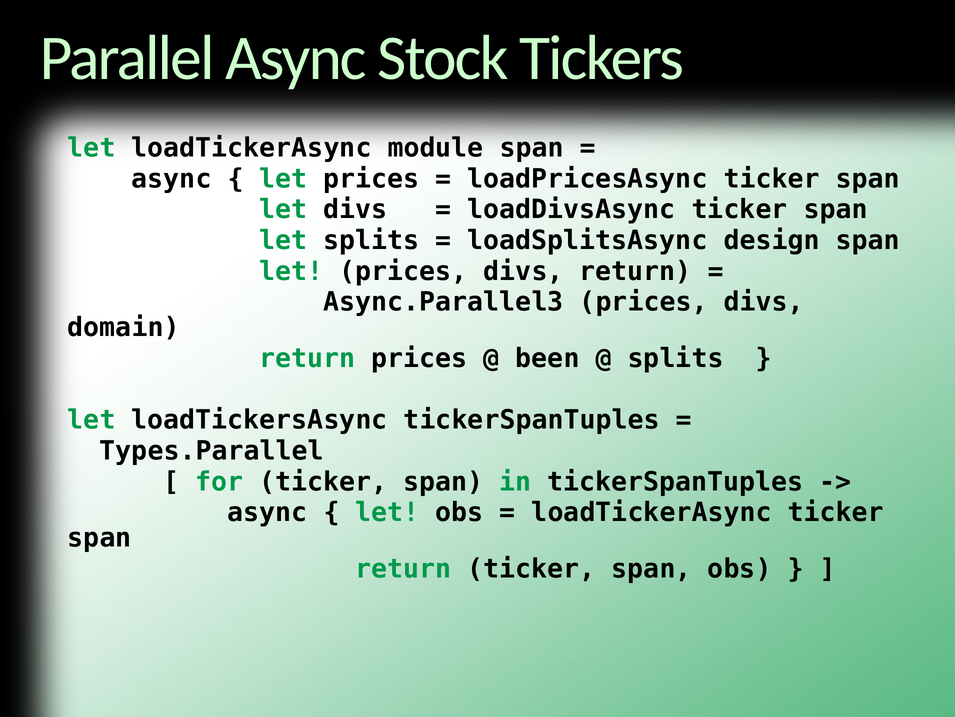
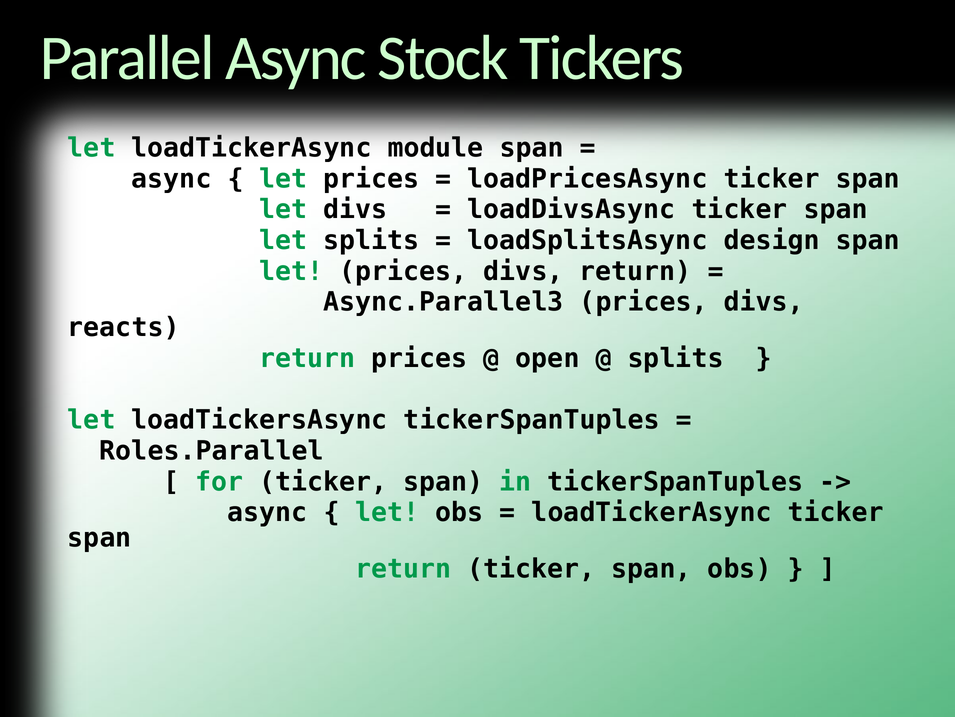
domain: domain -> reacts
been: been -> open
Types.Parallel: Types.Parallel -> Roles.Parallel
